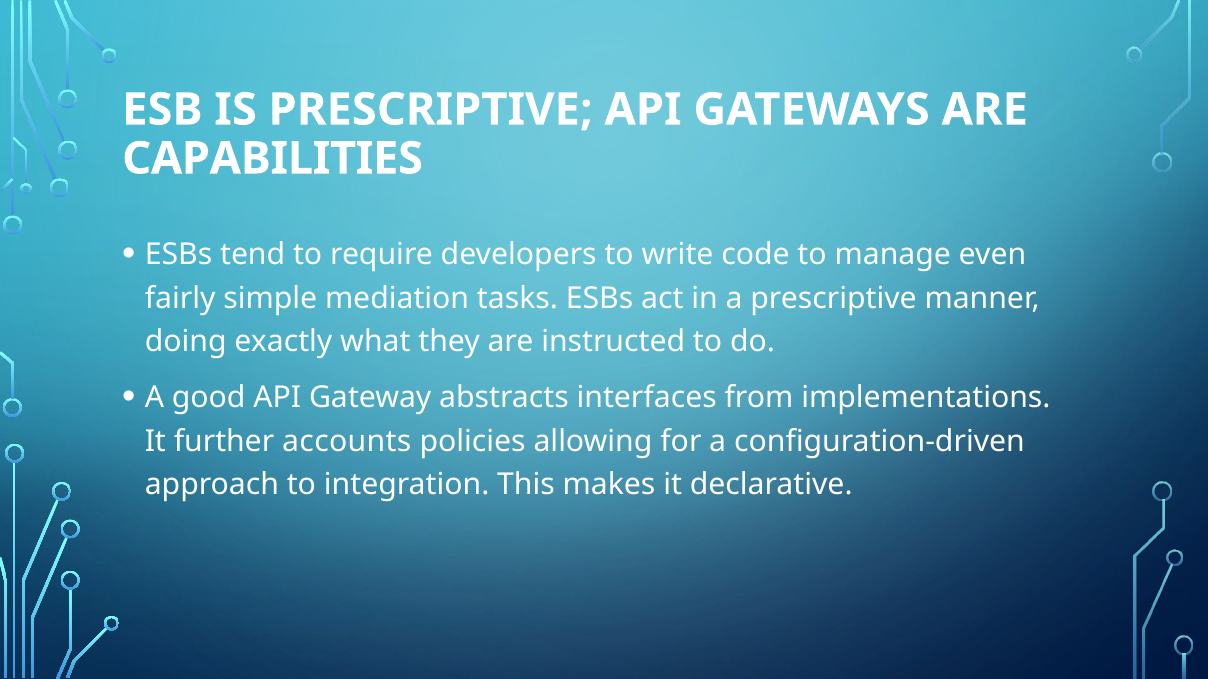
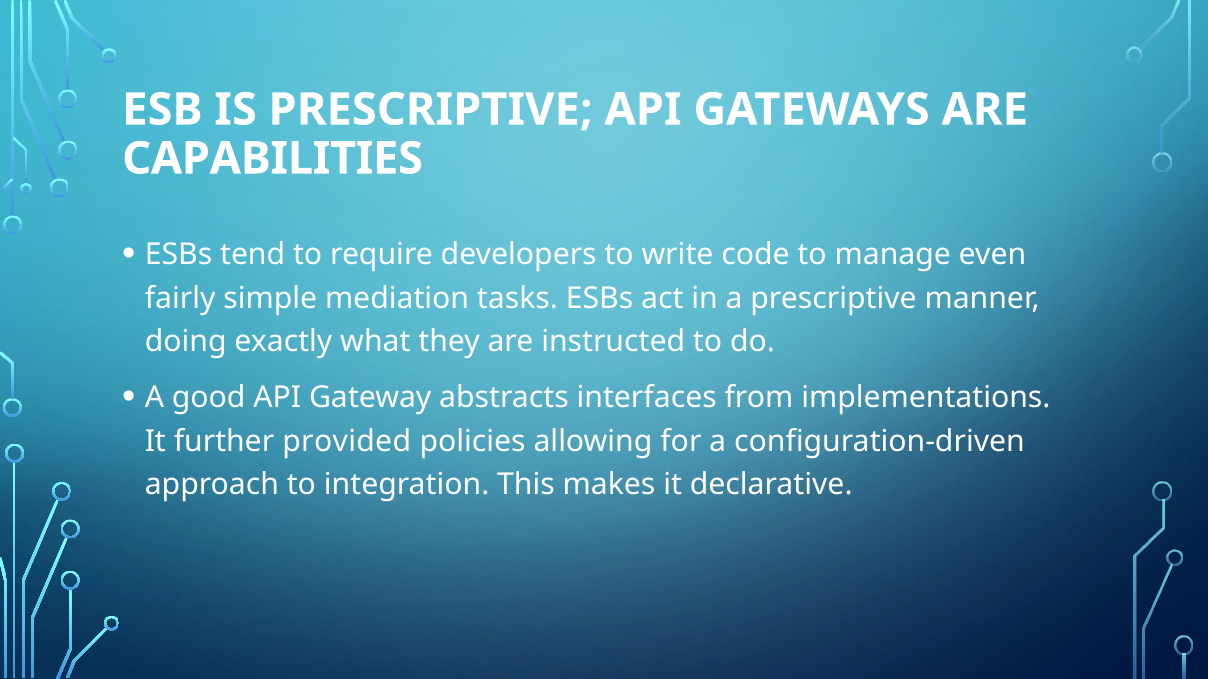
accounts: accounts -> provided
